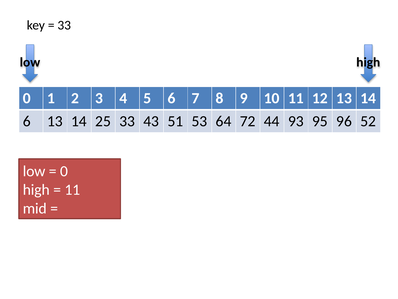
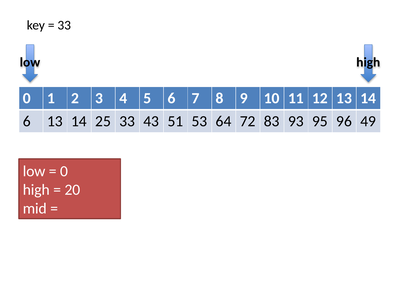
44: 44 -> 83
52: 52 -> 49
11 at (72, 190): 11 -> 20
